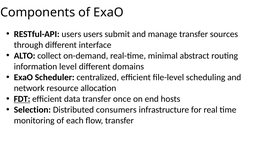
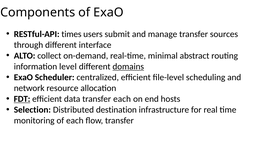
RESTful-API users: users -> times
domains underline: none -> present
transfer once: once -> each
consumers: consumers -> destination
